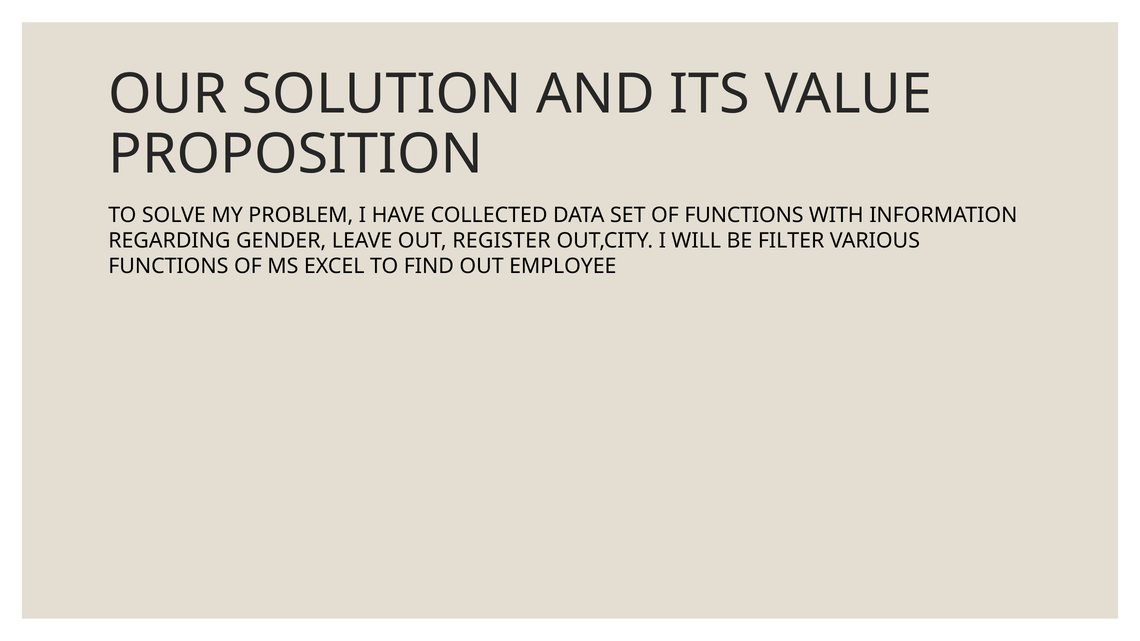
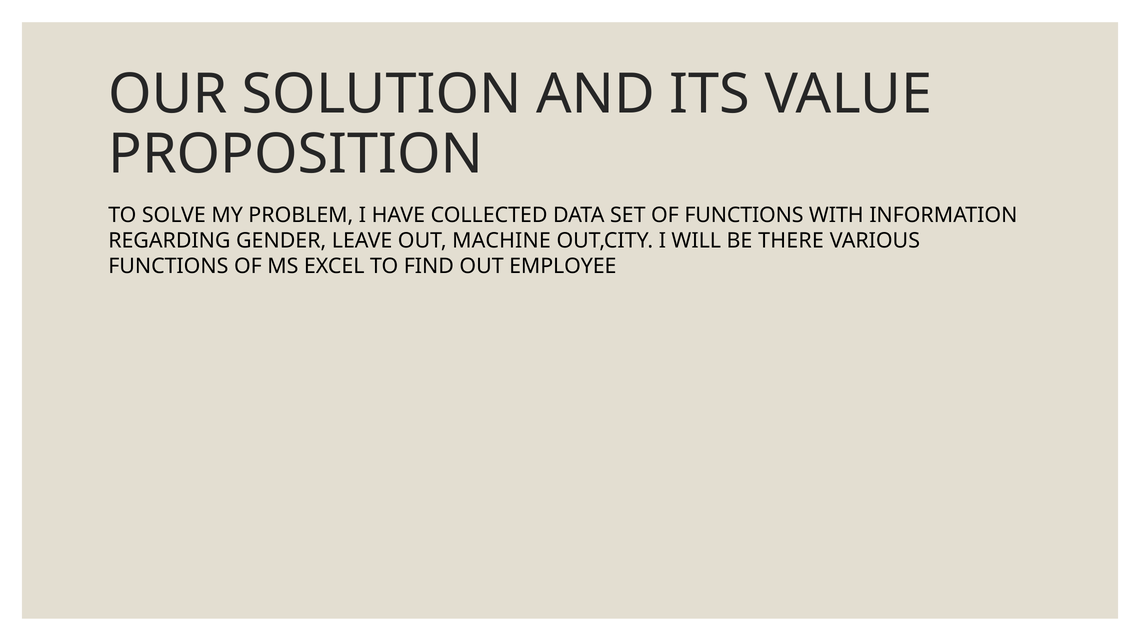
REGISTER: REGISTER -> MACHINE
FILTER: FILTER -> THERE
